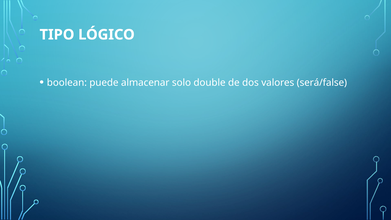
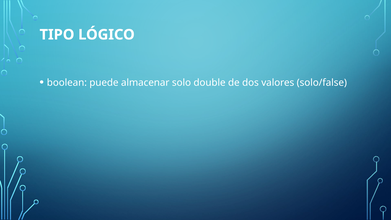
será/false: será/false -> solo/false
